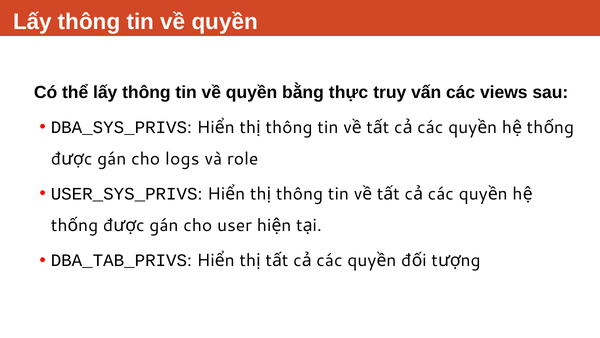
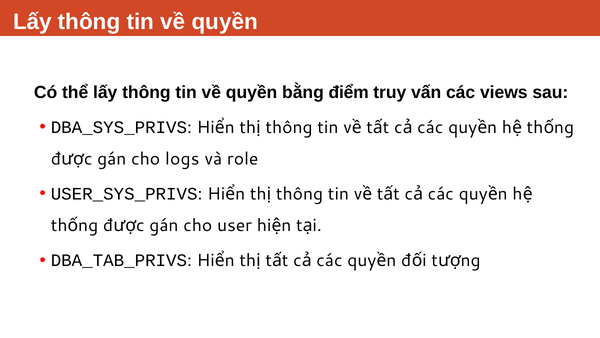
thực: thực -> điểm
